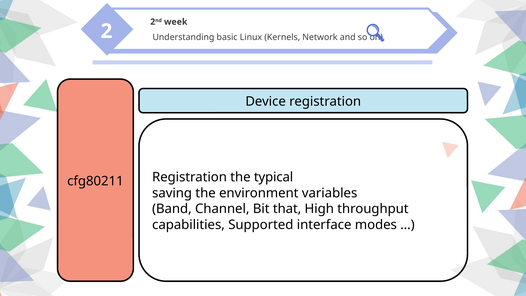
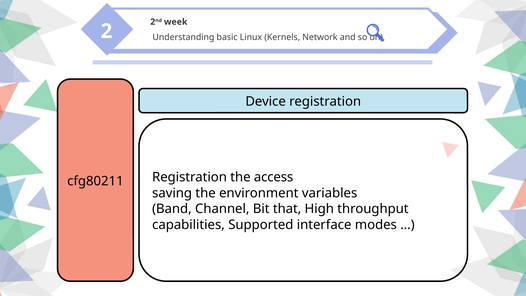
typical: typical -> access
